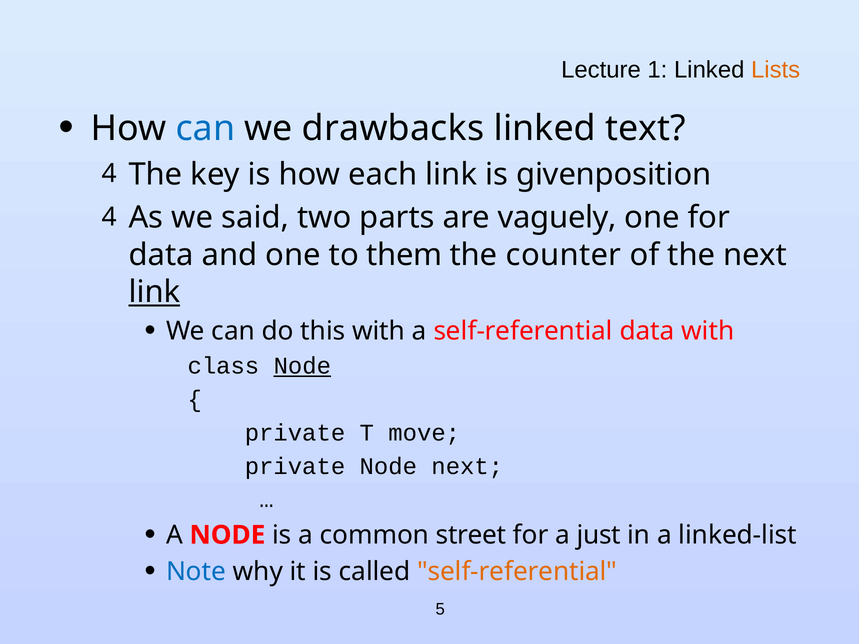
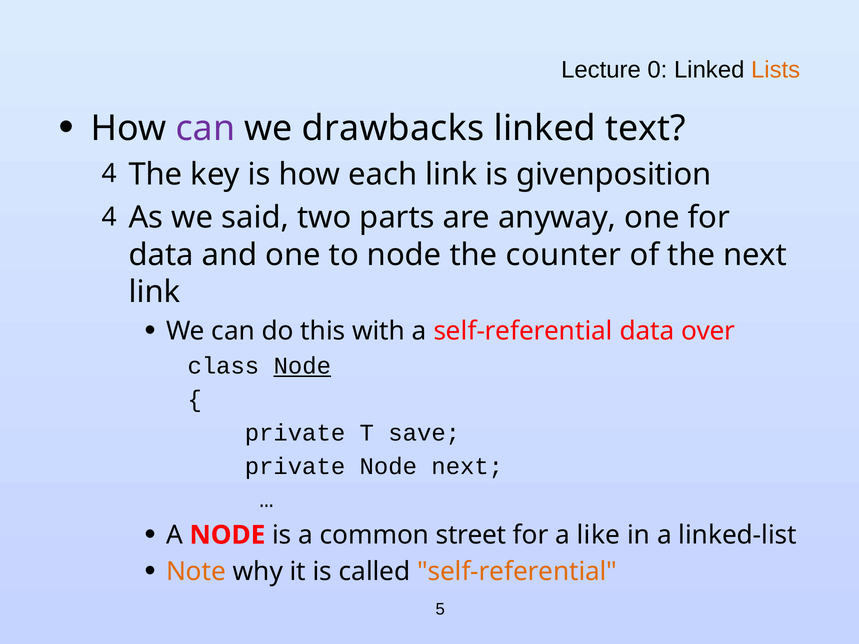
1: 1 -> 0
can at (205, 128) colour: blue -> purple
vaguely: vaguely -> anyway
to them: them -> node
link at (154, 292) underline: present -> none
data with: with -> over
move: move -> save
just: just -> like
Note colour: blue -> orange
